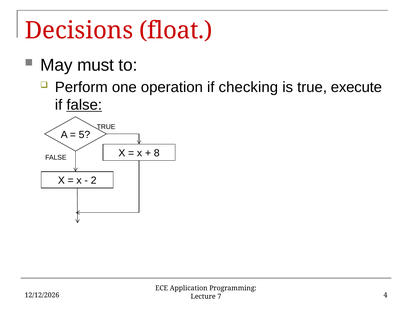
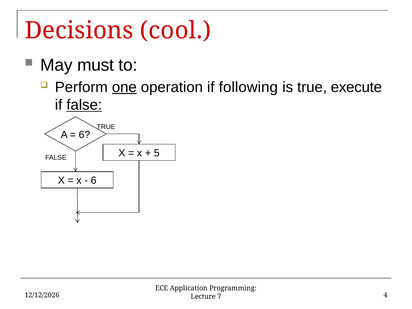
float: float -> cool
one underline: none -> present
checking: checking -> following
5 at (84, 135): 5 -> 6
8: 8 -> 5
2 at (94, 181): 2 -> 6
